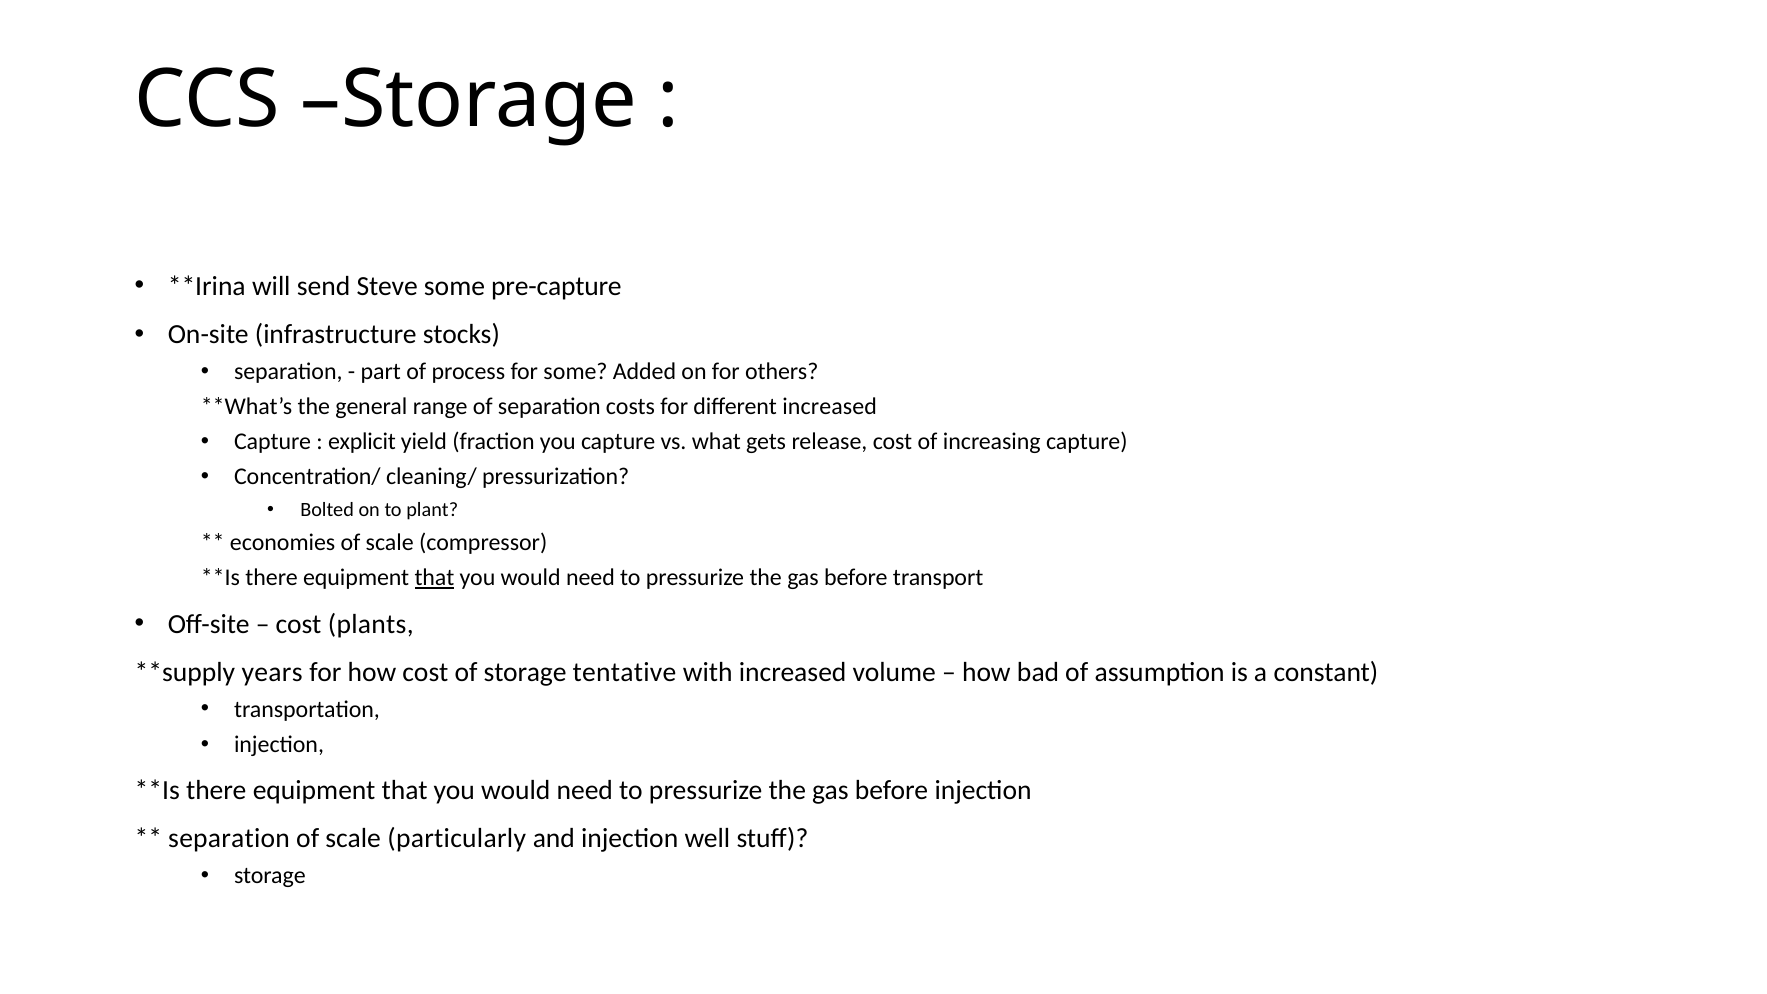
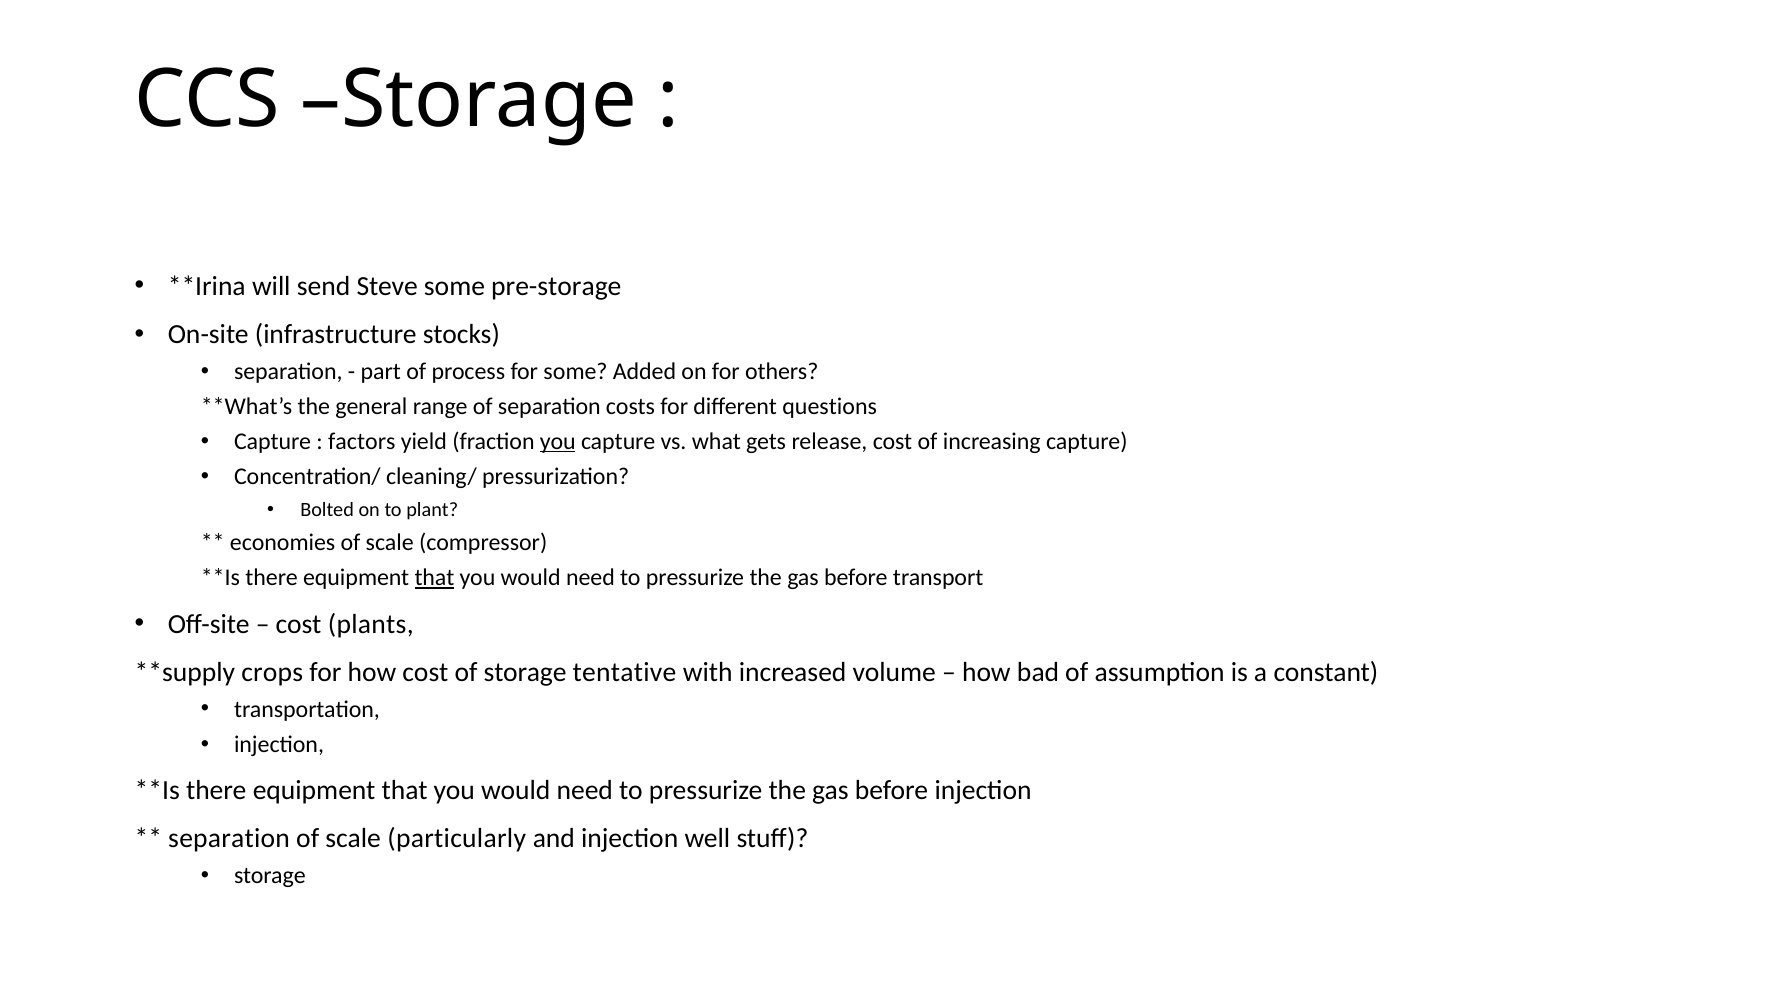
pre-capture: pre-capture -> pre-storage
different increased: increased -> questions
explicit: explicit -> factors
you at (558, 441) underline: none -> present
years: years -> crops
